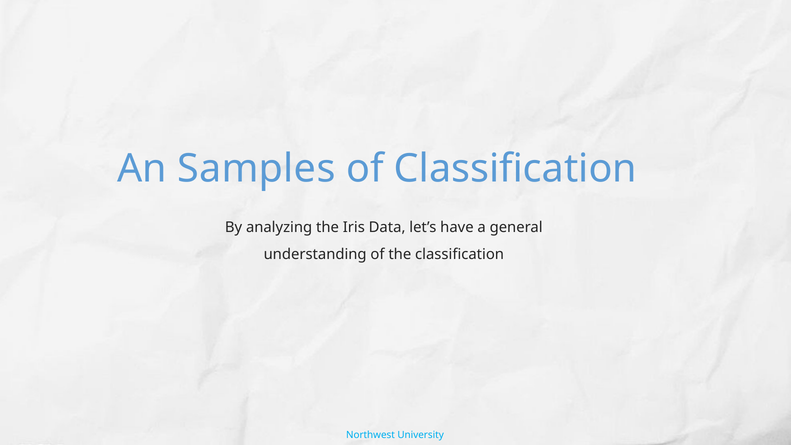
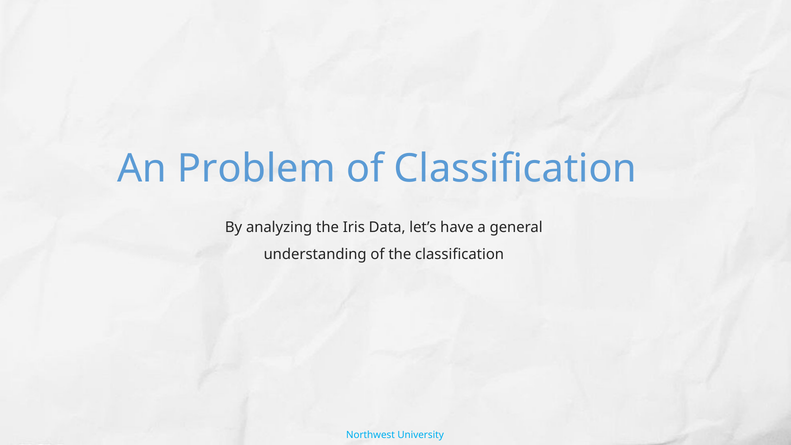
Samples: Samples -> Problem
